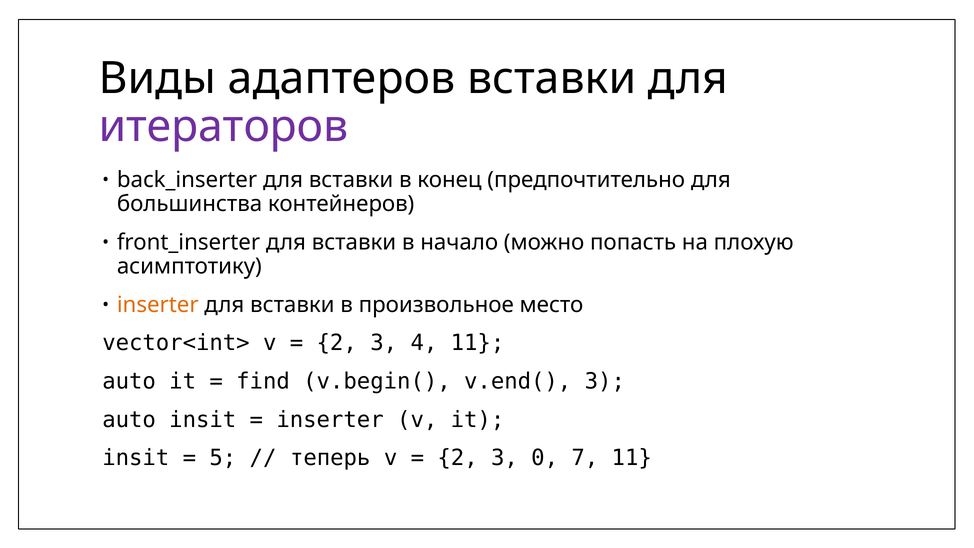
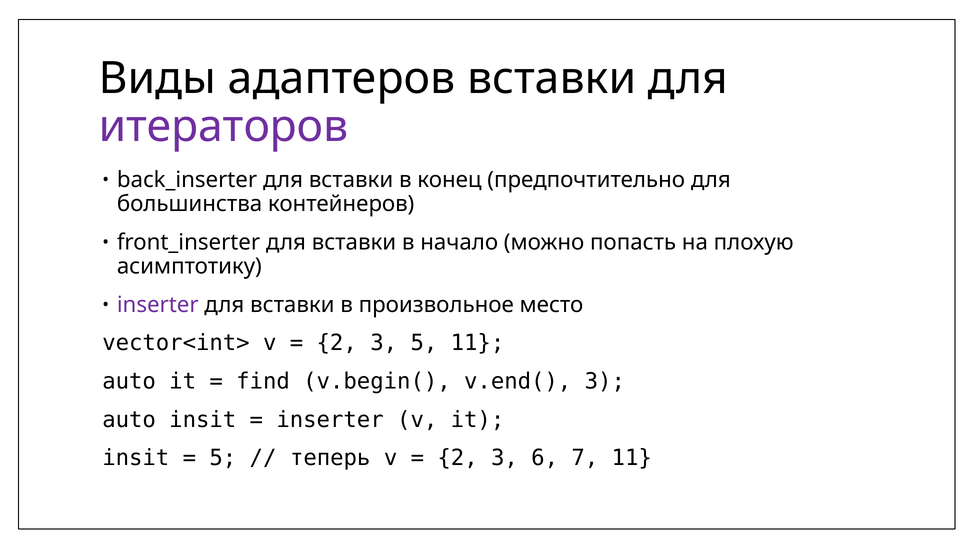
inserter at (158, 305) colour: orange -> purple
3 4: 4 -> 5
0: 0 -> 6
